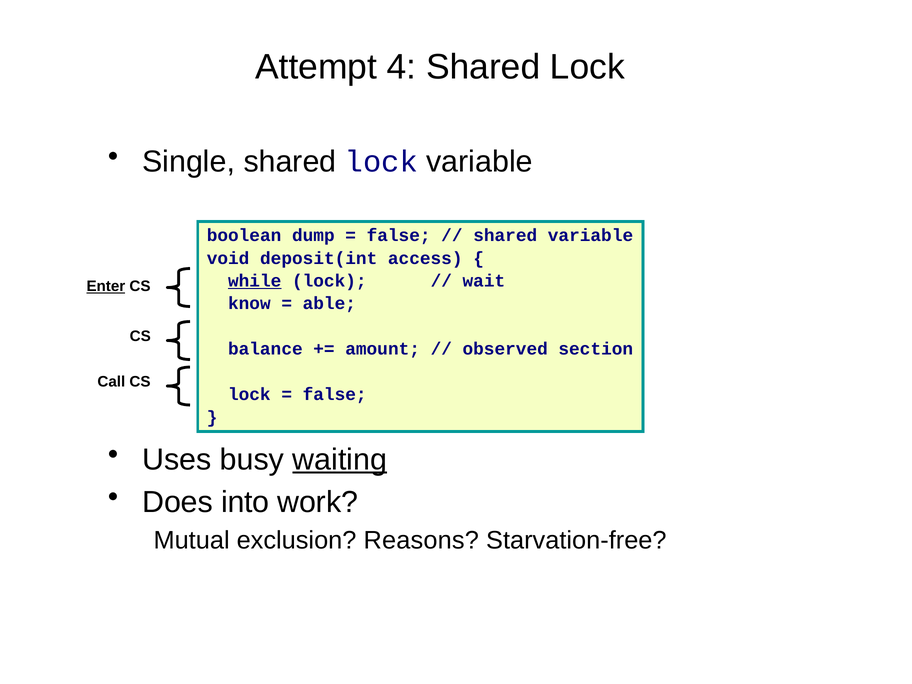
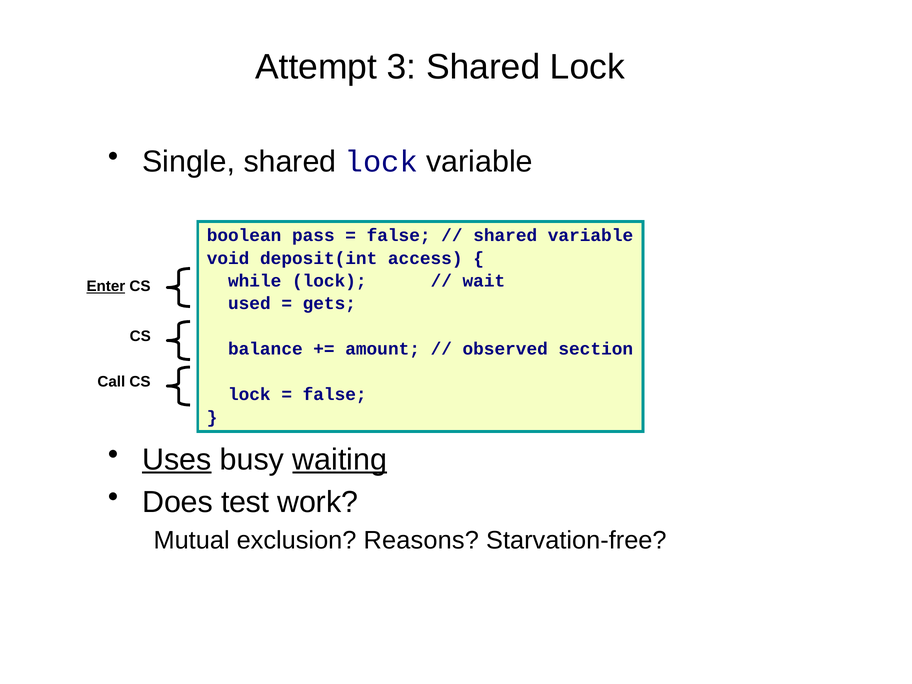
4: 4 -> 3
dump: dump -> pass
while underline: present -> none
know: know -> used
able: able -> gets
Uses underline: none -> present
into: into -> test
